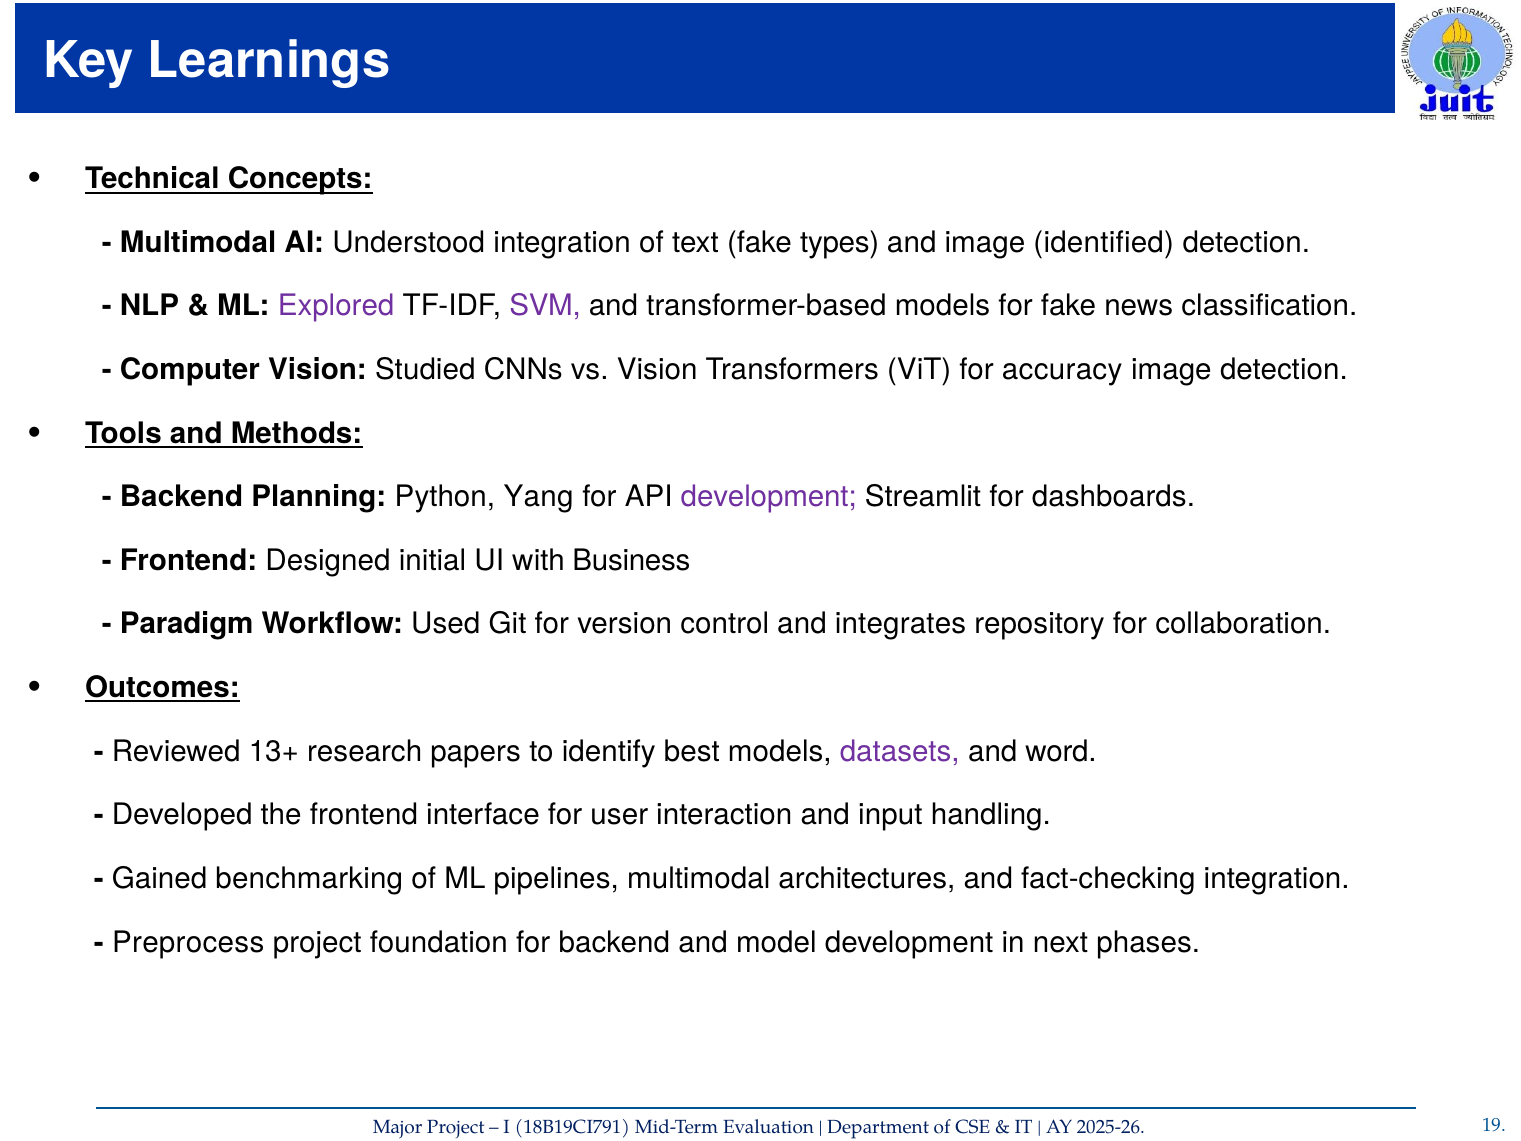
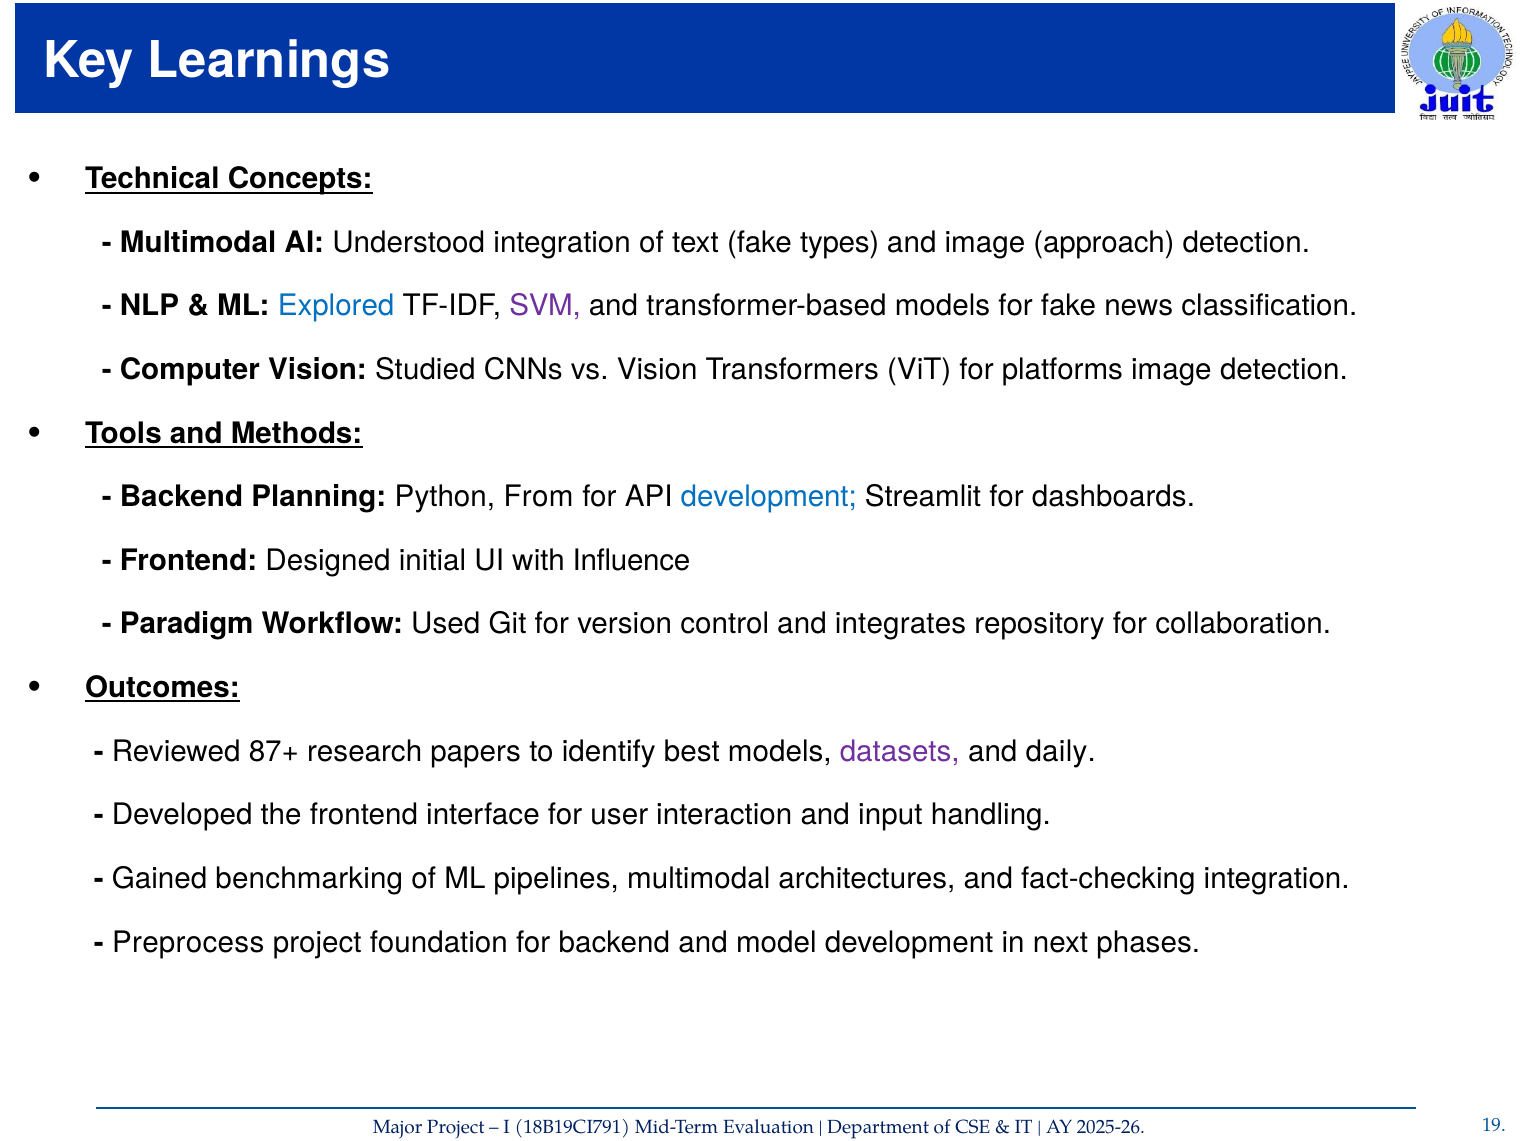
identified: identified -> approach
Explored colour: purple -> blue
accuracy: accuracy -> platforms
Yang: Yang -> From
development at (769, 497) colour: purple -> blue
Business: Business -> Influence
13+: 13+ -> 87+
word: word -> daily
